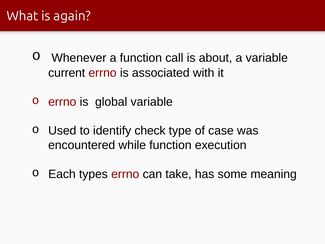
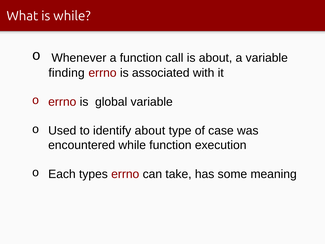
is again: again -> while
current: current -> finding
identify check: check -> about
